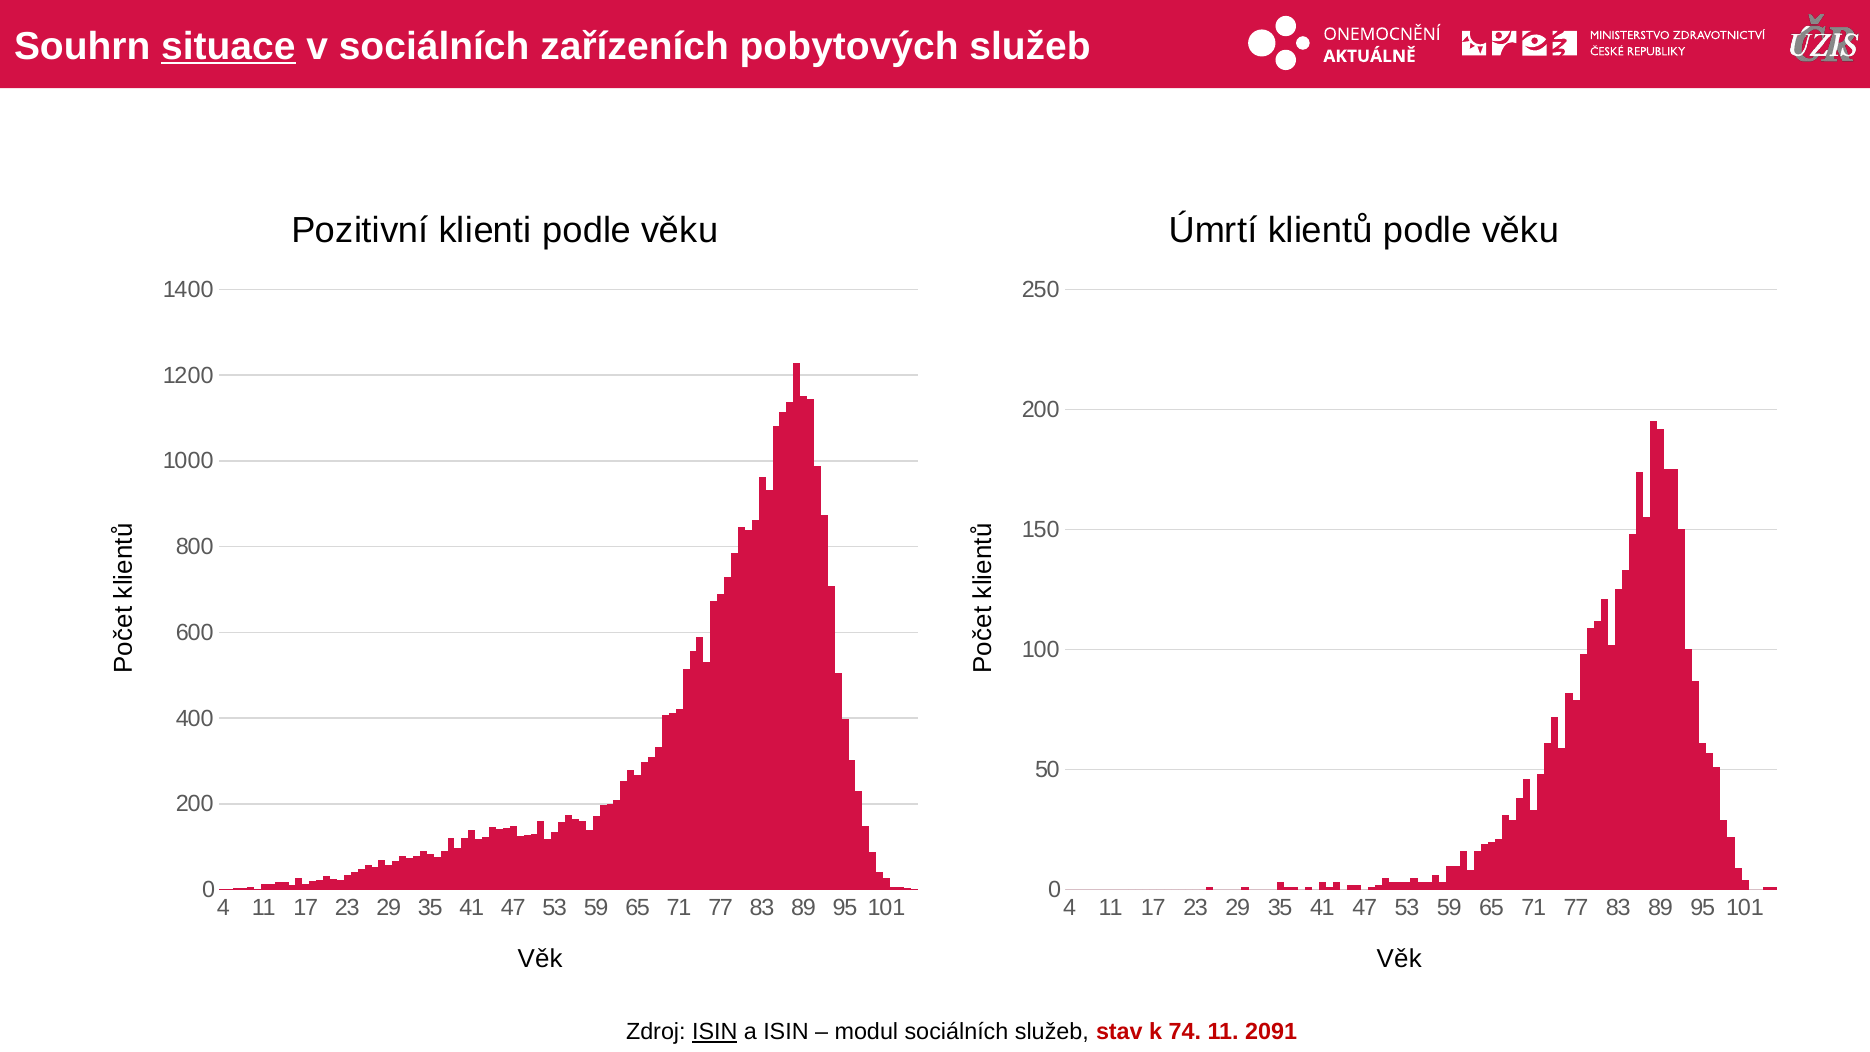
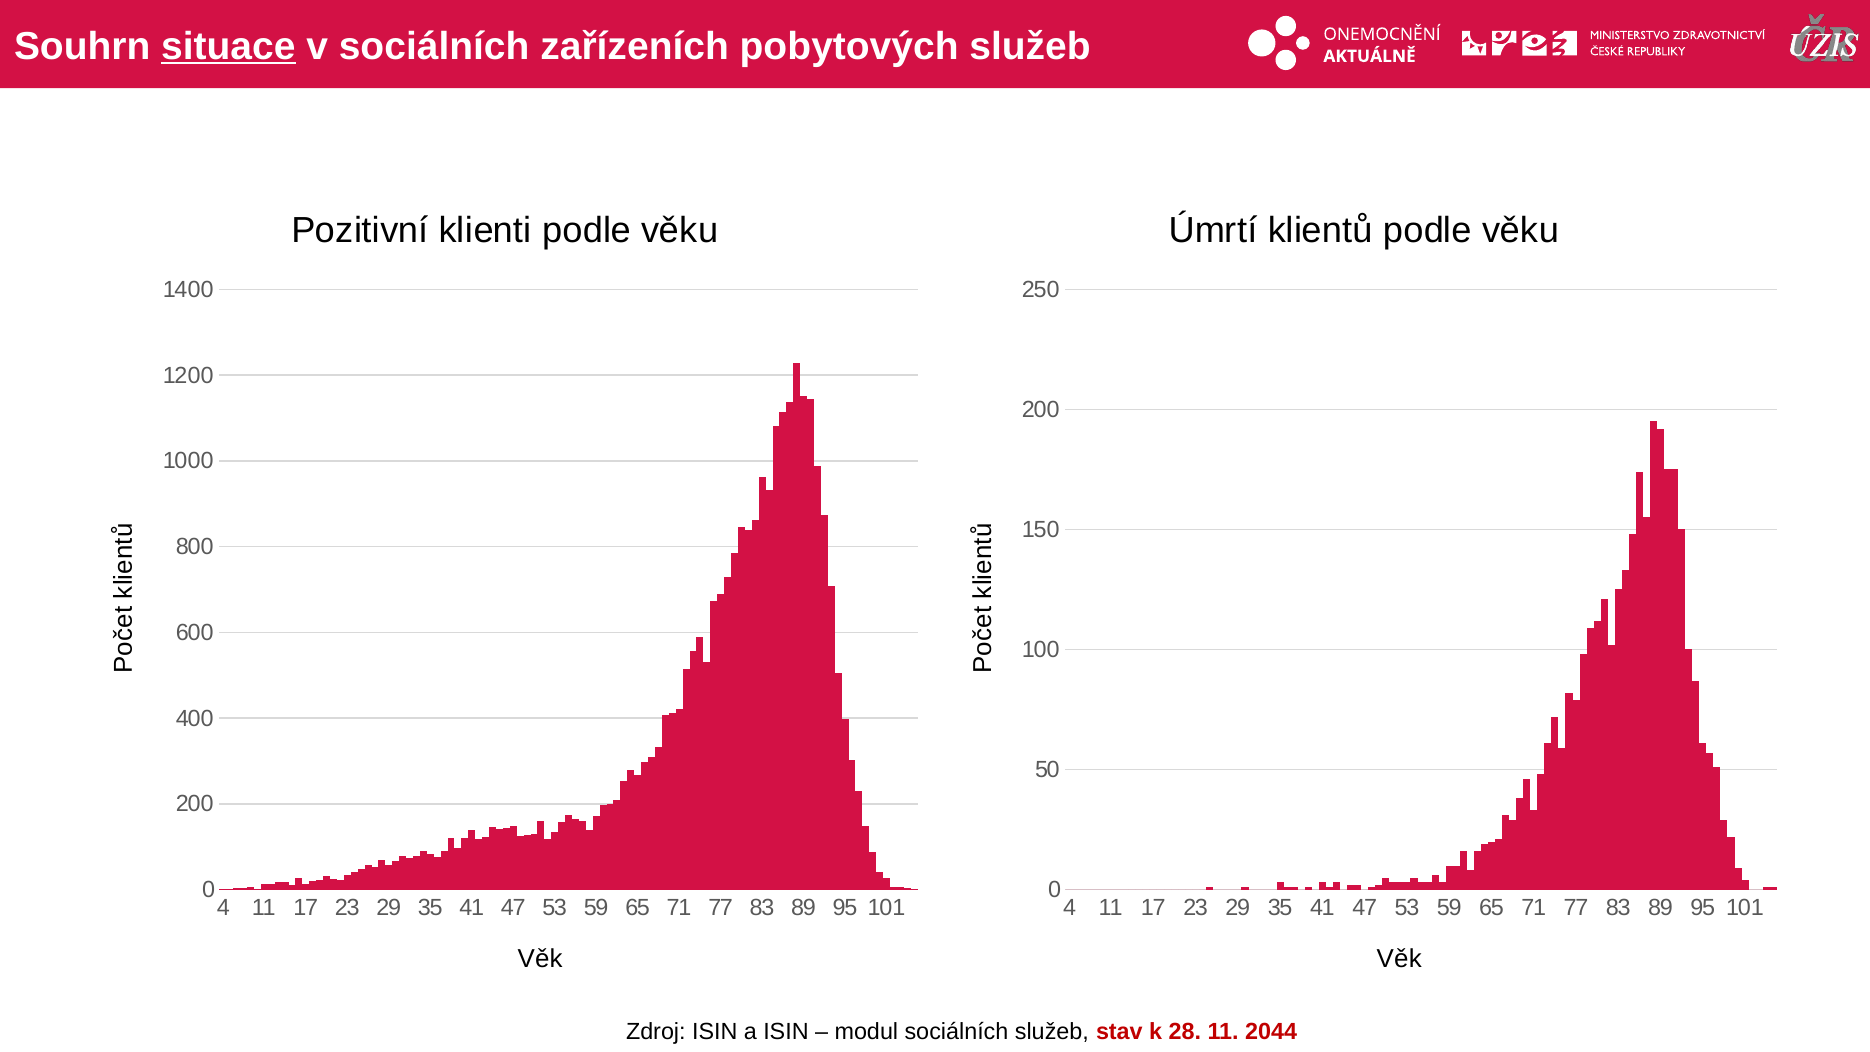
ISIN at (715, 1032) underline: present -> none
74: 74 -> 28
2091: 2091 -> 2044
